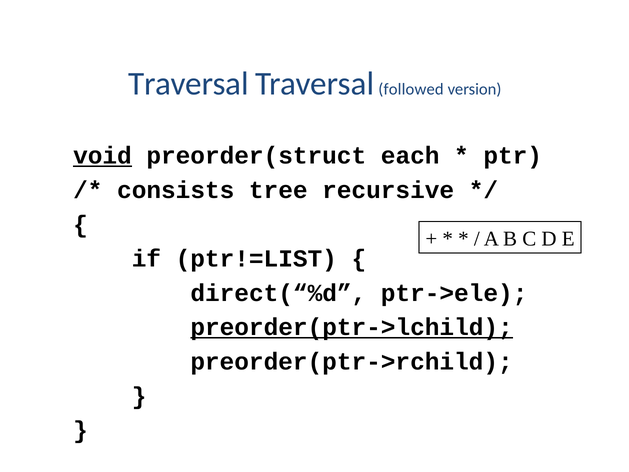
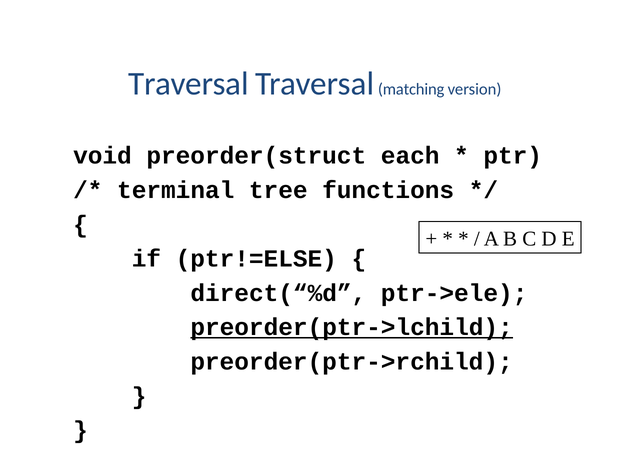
followed: followed -> matching
void underline: present -> none
consists: consists -> terminal
recursive: recursive -> functions
ptr!=LIST: ptr!=LIST -> ptr!=ELSE
